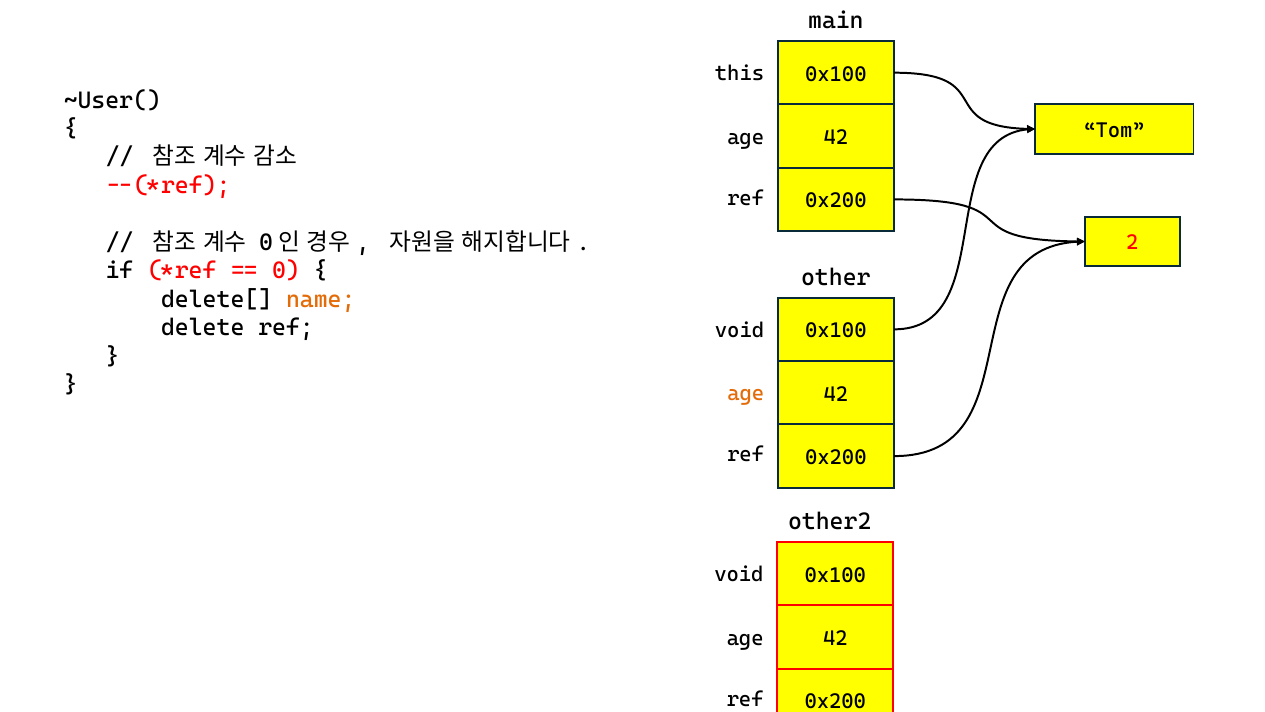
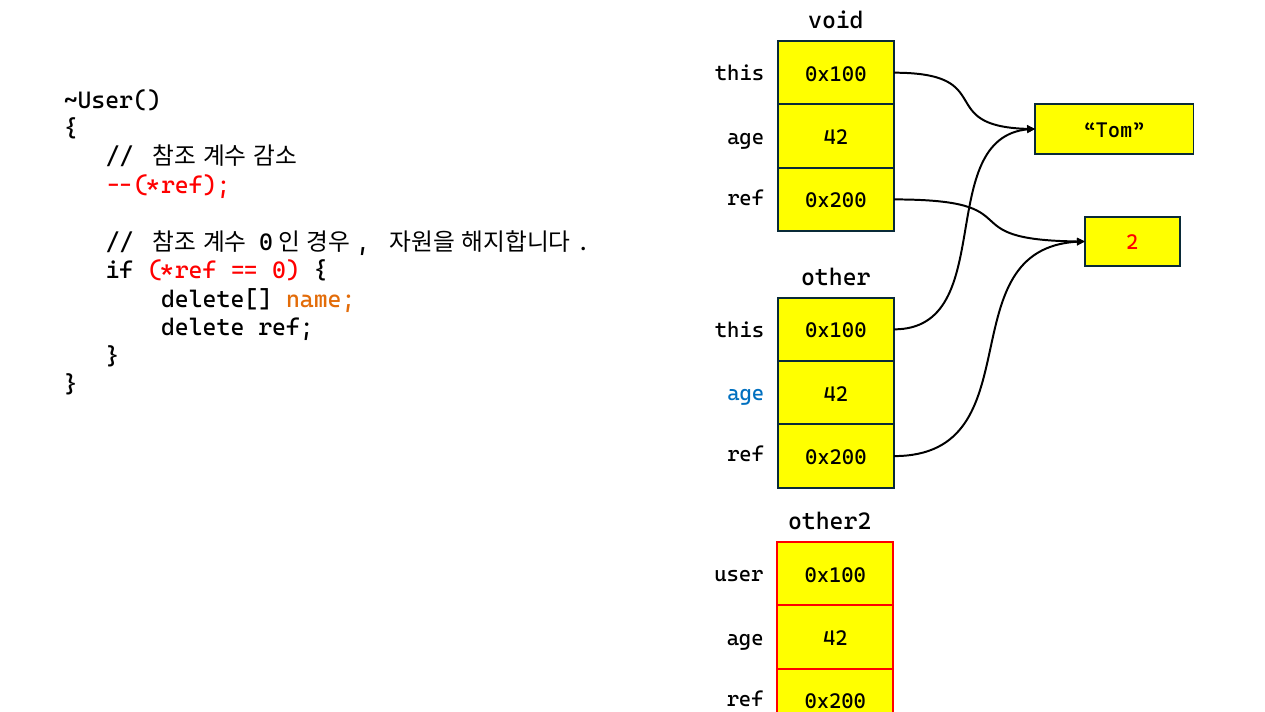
main: main -> void
void at (740, 330): void -> this
age at (746, 394) colour: orange -> blue
void at (739, 575): void -> user
